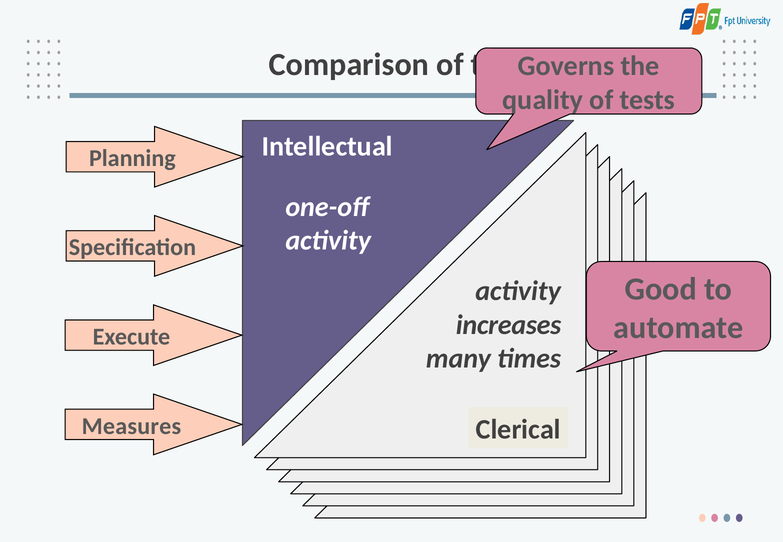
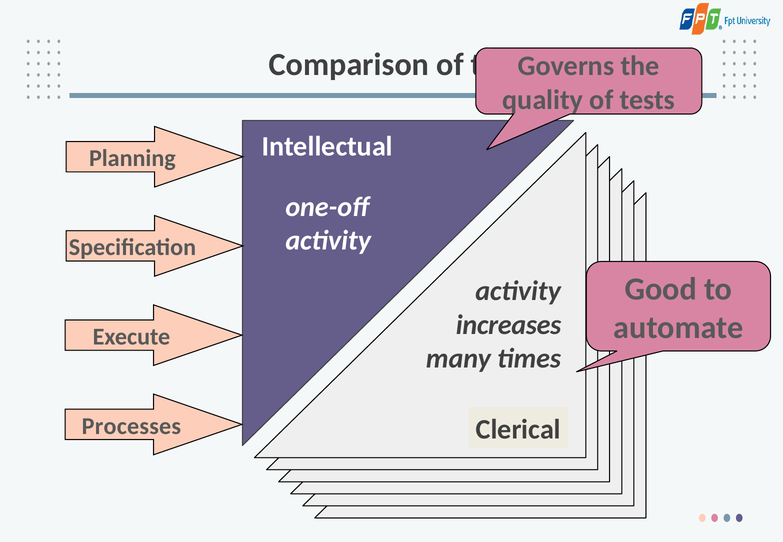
Measures: Measures -> Processes
